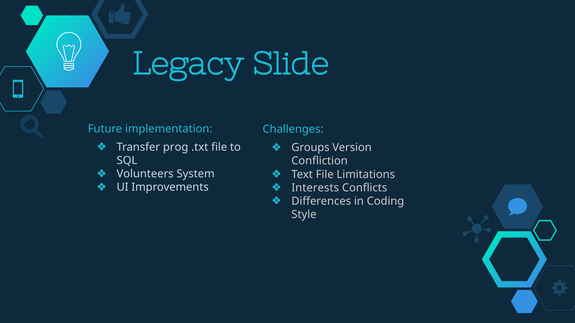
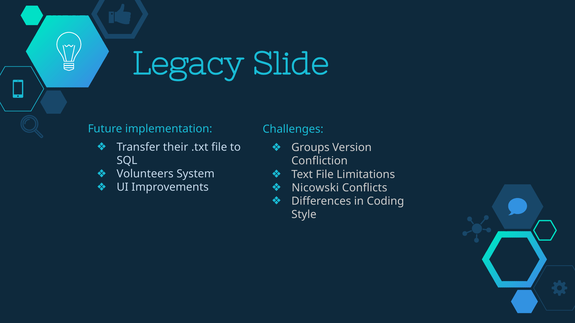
prog: prog -> their
Interests: Interests -> Nicowski
